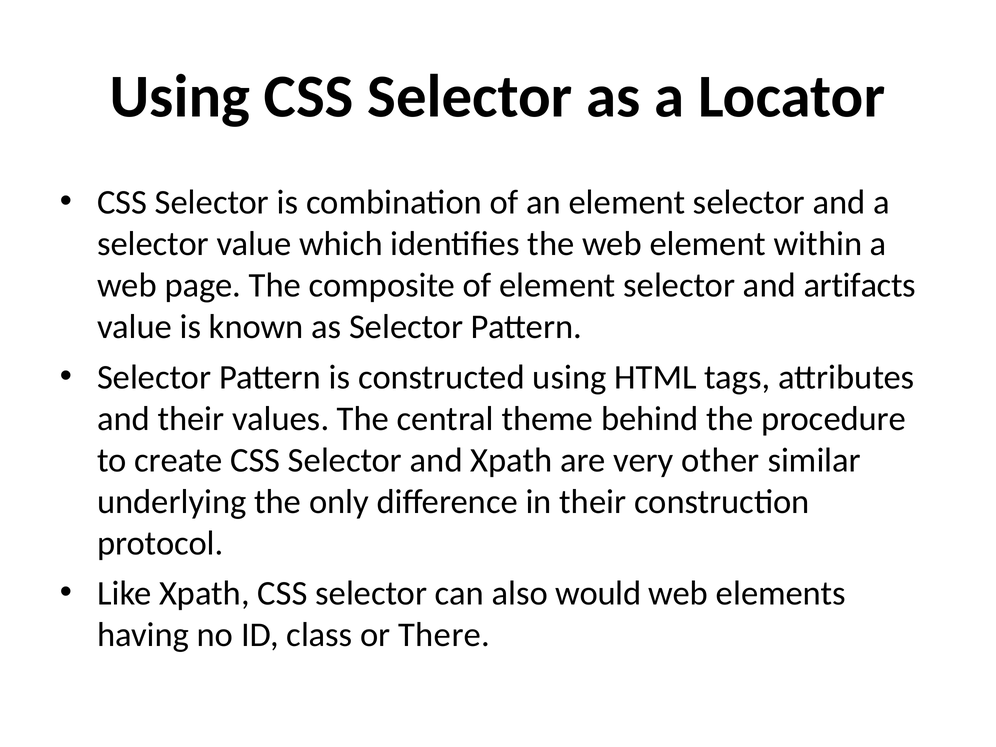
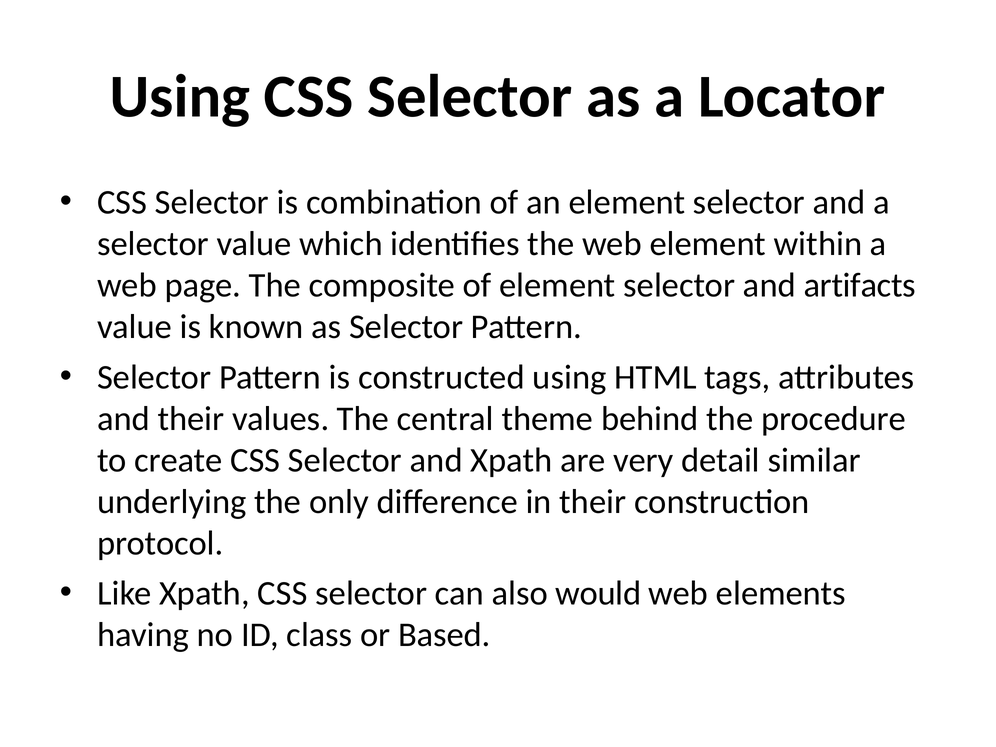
other: other -> detail
There: There -> Based
